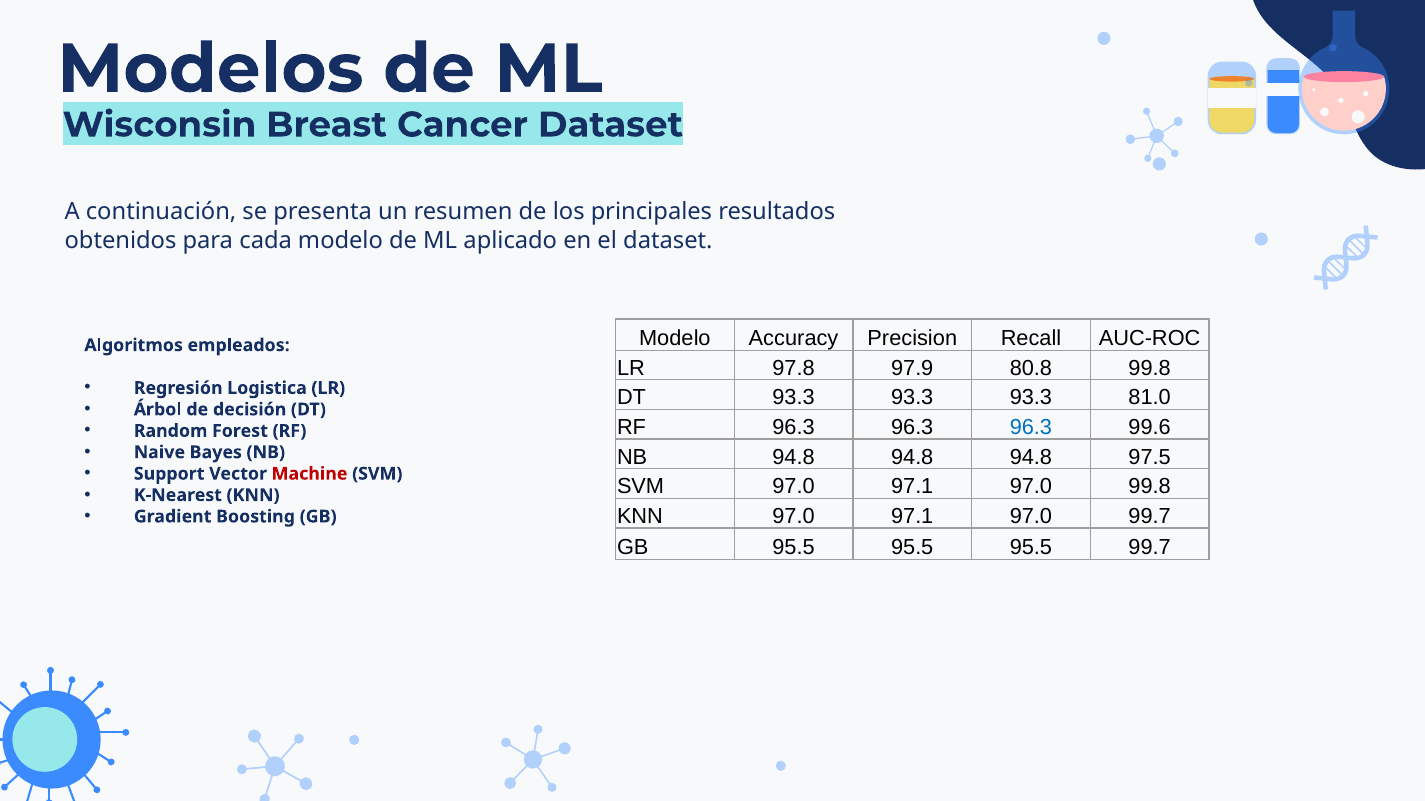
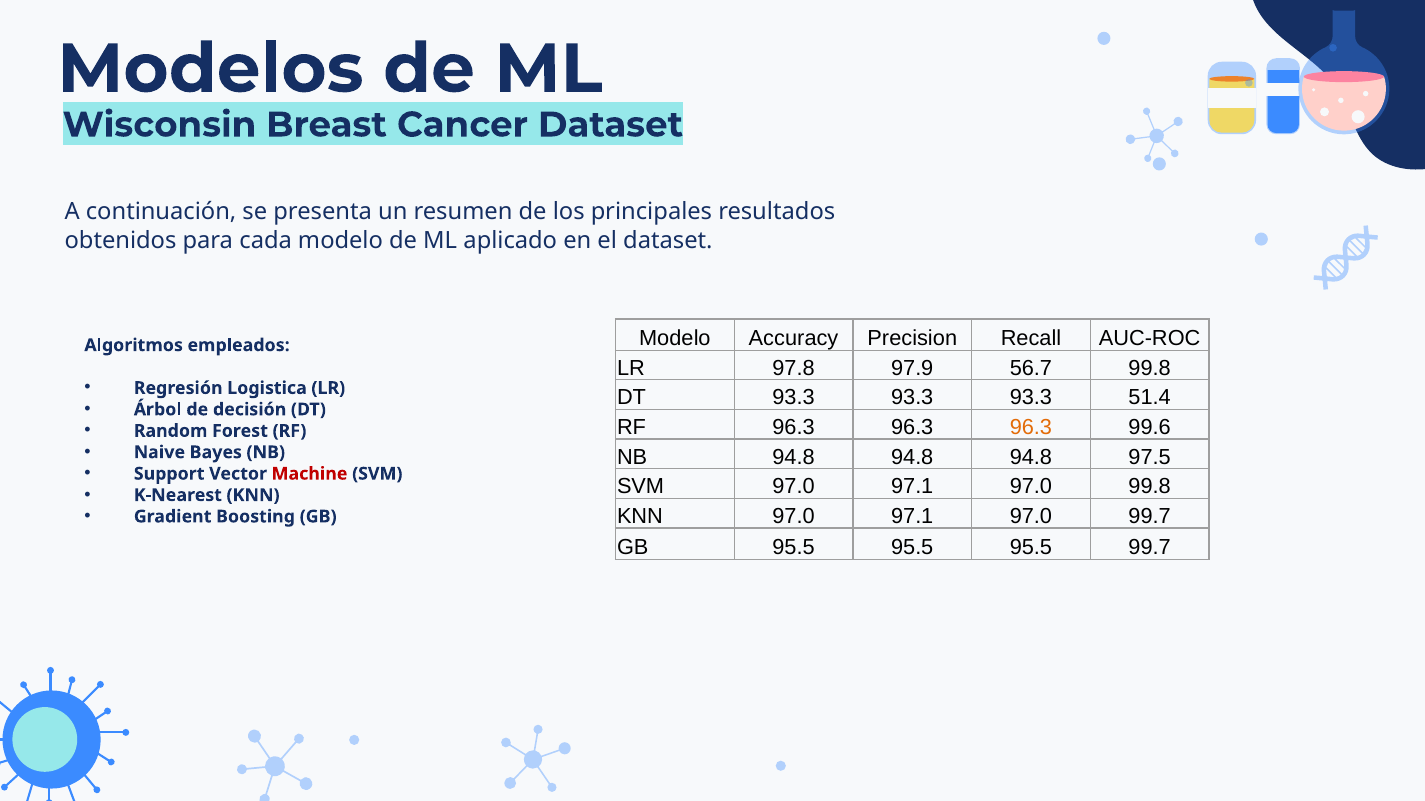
80.8: 80.8 -> 56.7
81.0: 81.0 -> 51.4
96.3 at (1031, 428) colour: blue -> orange
